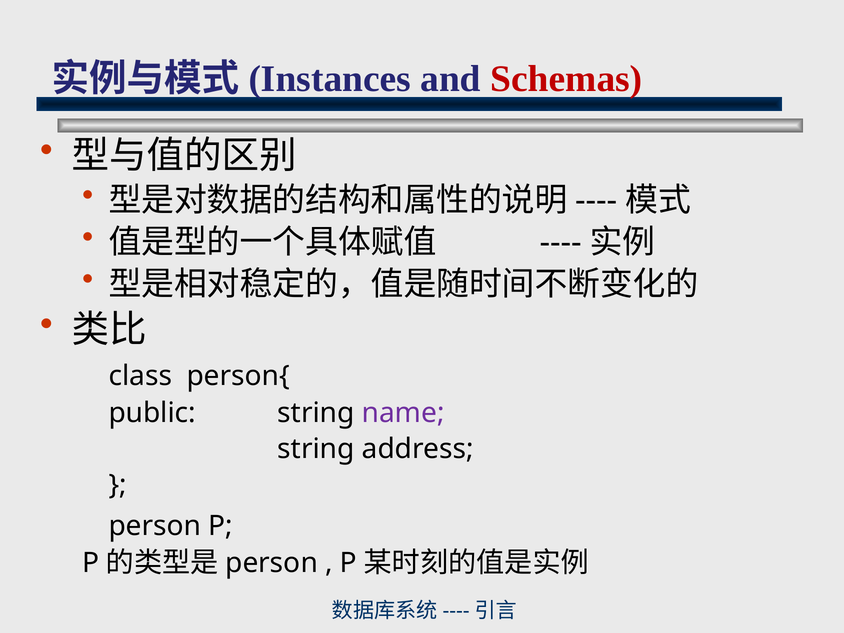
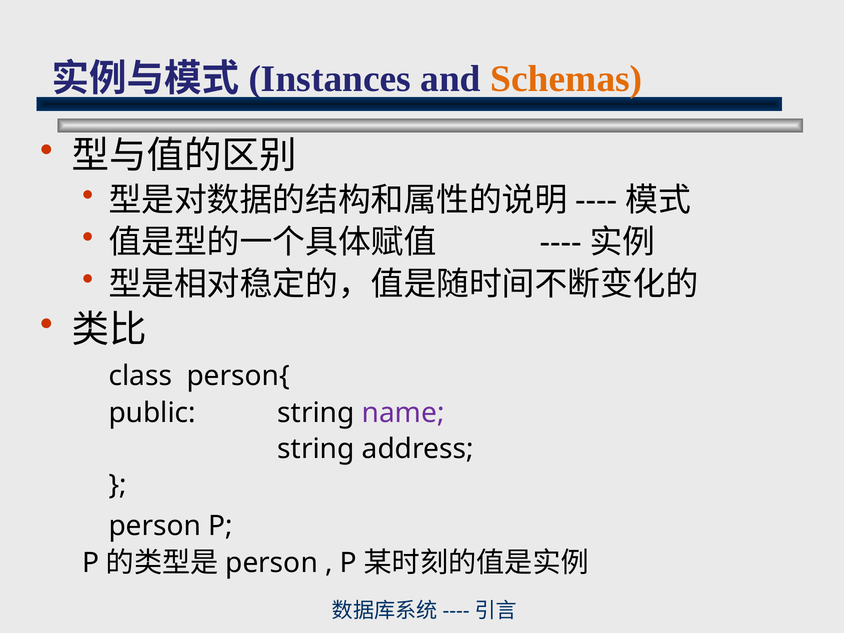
Schemas colour: red -> orange
